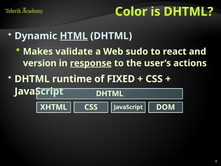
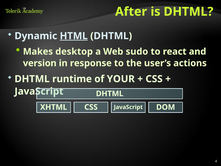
Color: Color -> After
validate: validate -> desktop
response underline: present -> none
FIXED: FIXED -> YOUR
